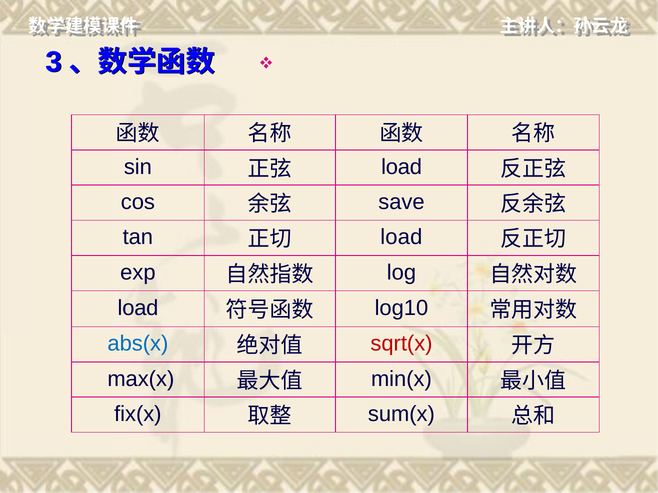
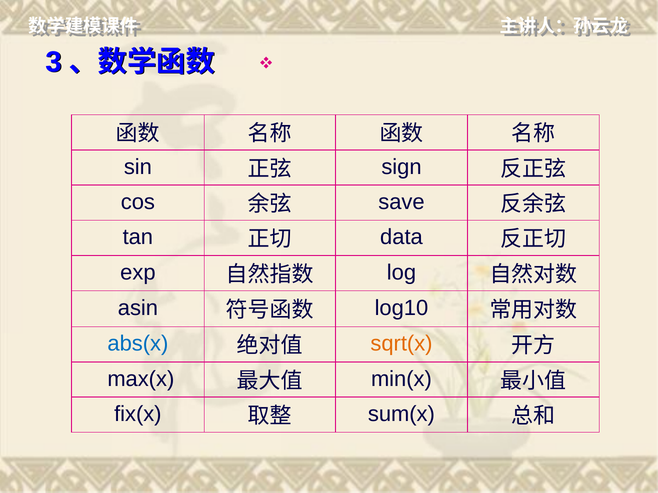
load at (402, 167): load -> sign
load at (401, 237): load -> data
load at (138, 308): load -> asin
sqrt(x colour: red -> orange
